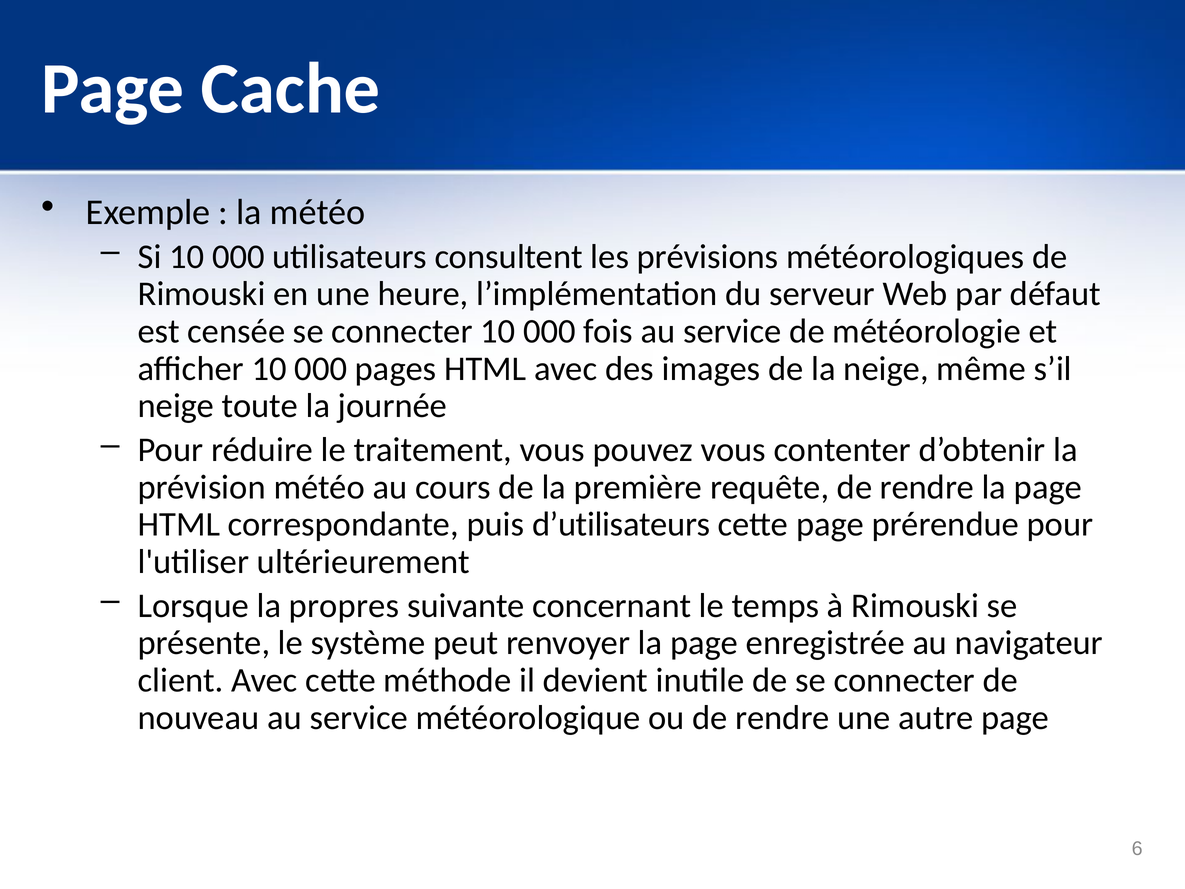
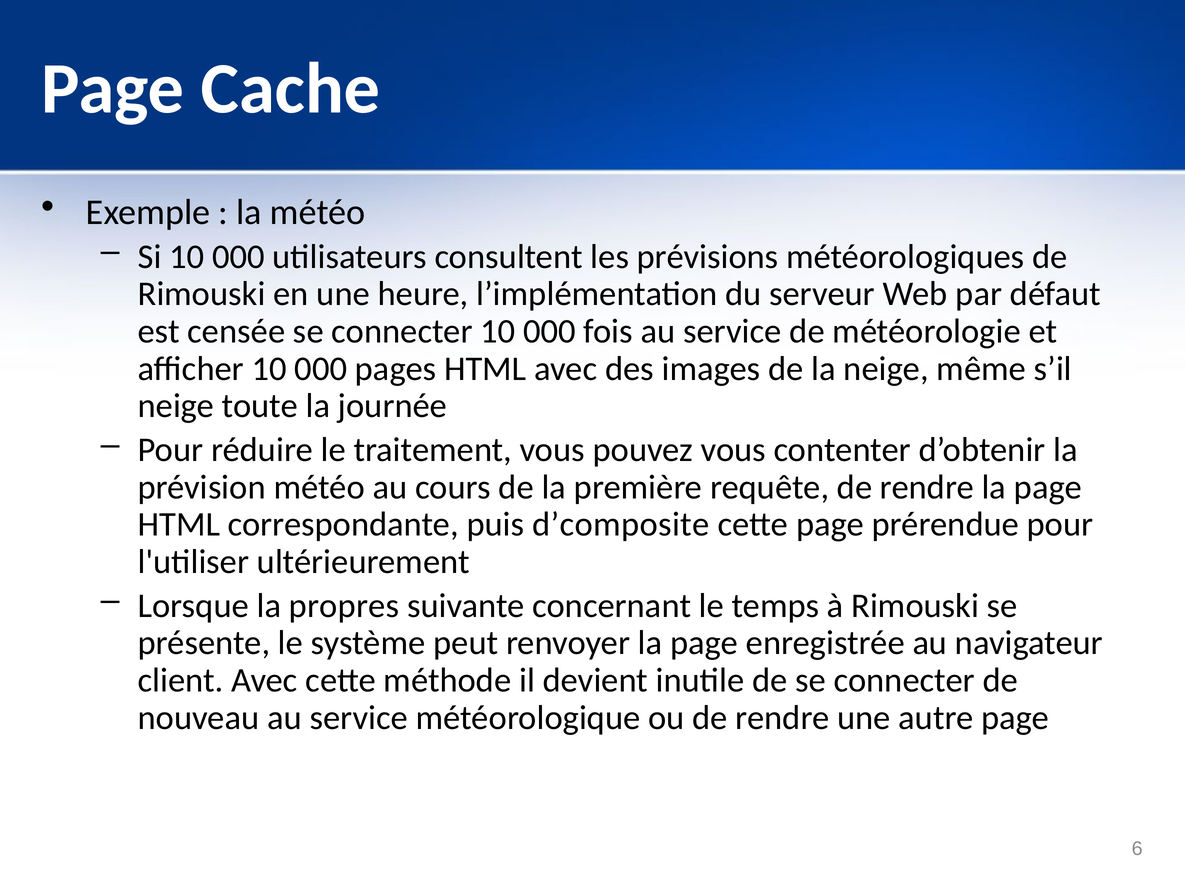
d’utilisateurs: d’utilisateurs -> d’composite
